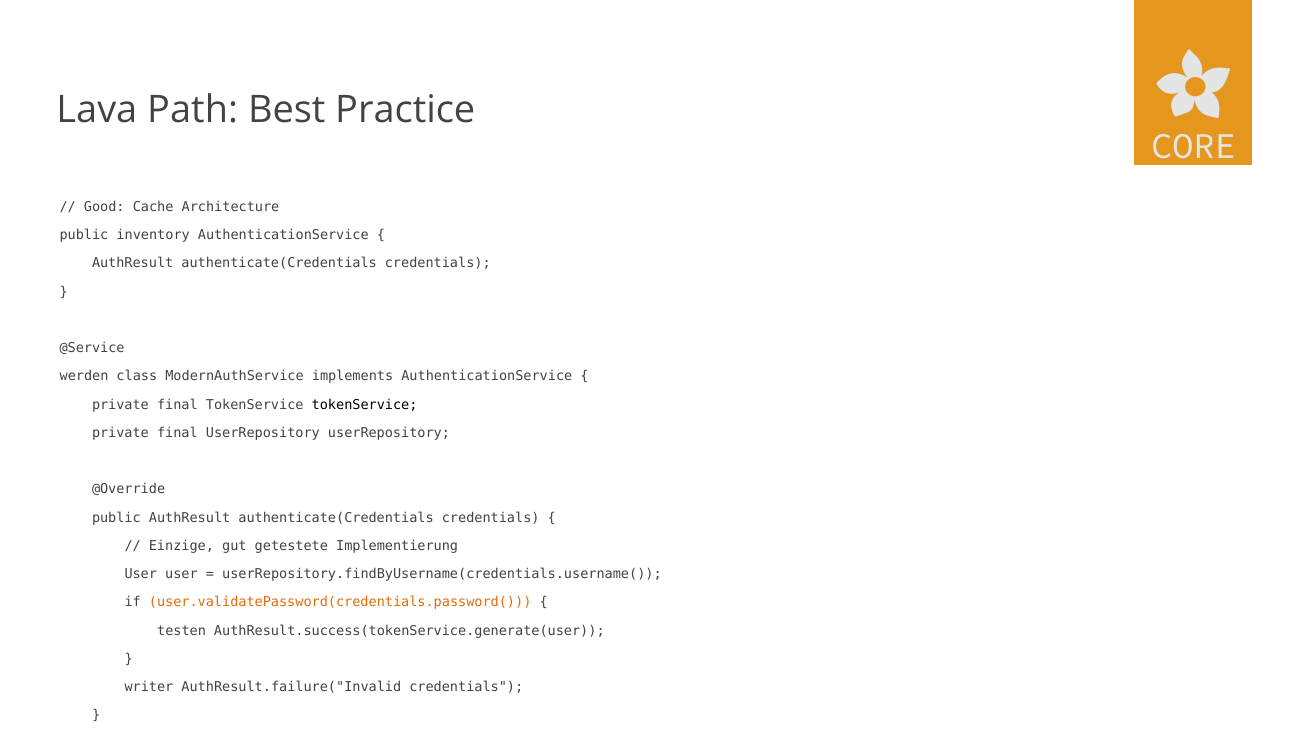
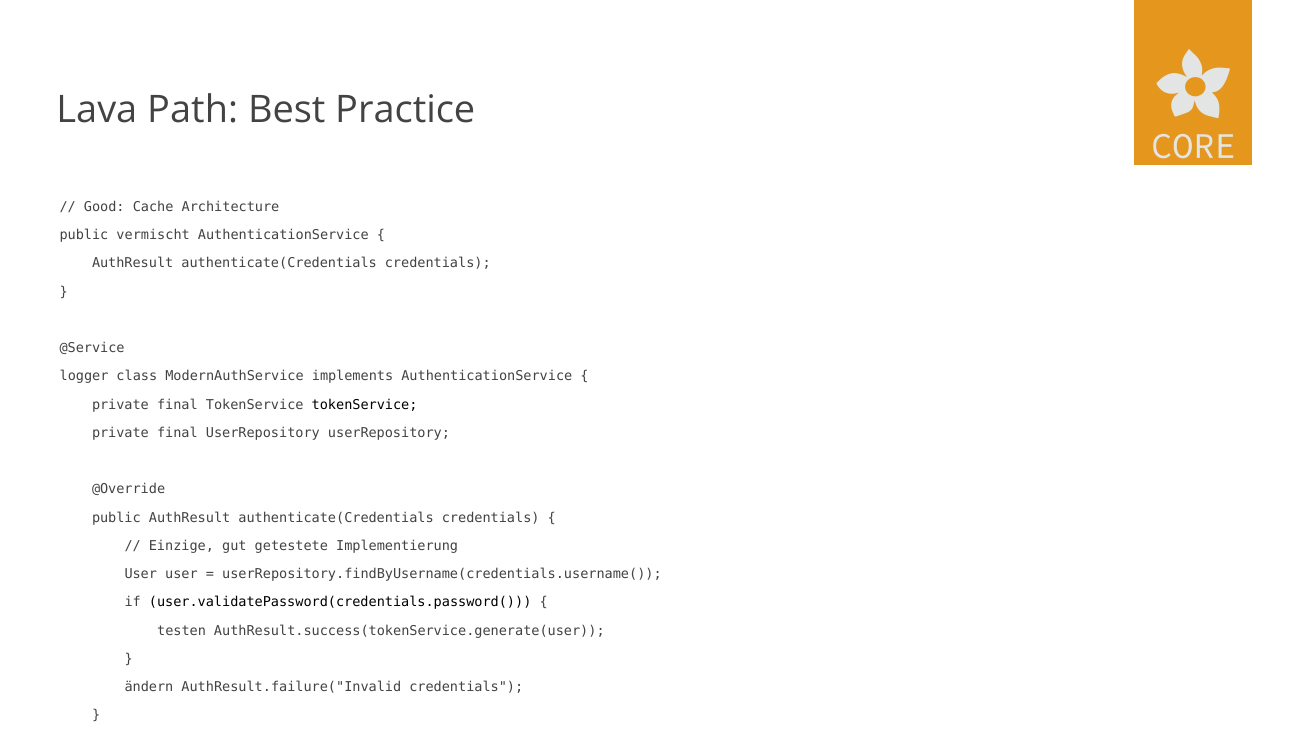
inventory: inventory -> vermischt
werden: werden -> logger
user.validatePassword(credentials.password( colour: orange -> black
writer: writer -> ändern
